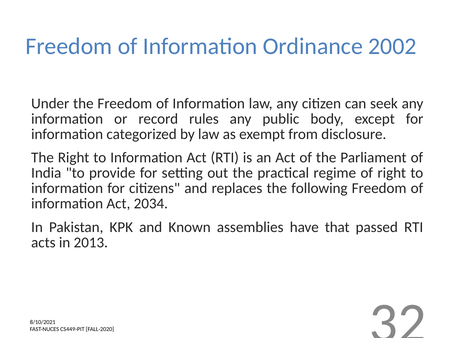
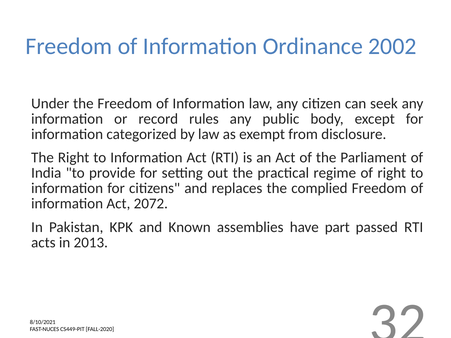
following: following -> complied
2034: 2034 -> 2072
that: that -> part
